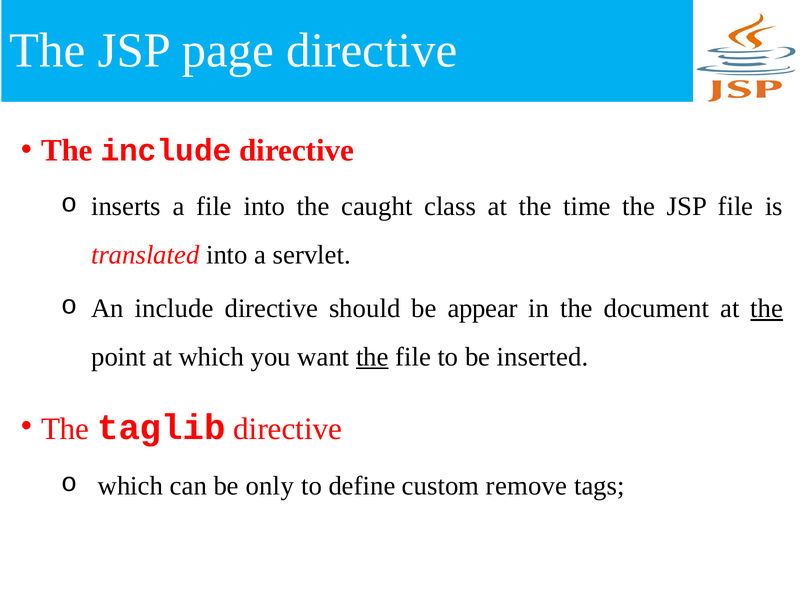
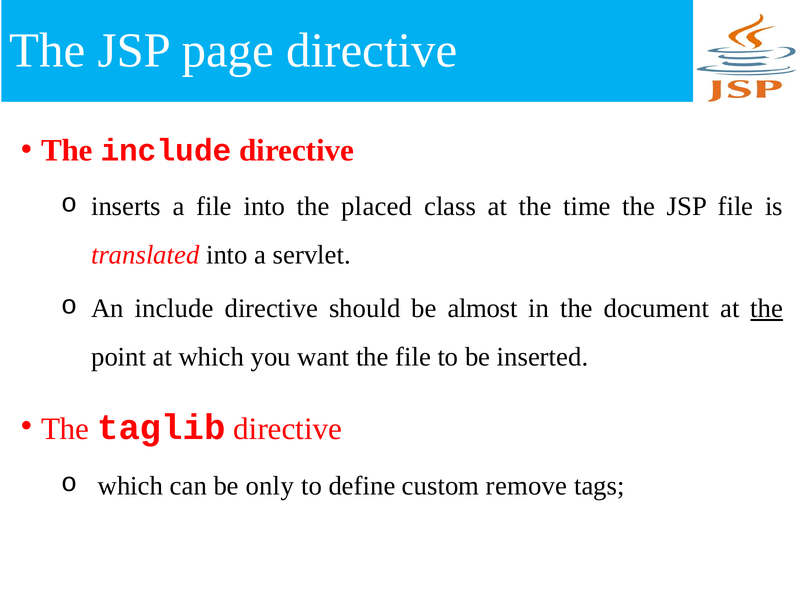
caught: caught -> placed
appear: appear -> almost
the at (372, 356) underline: present -> none
